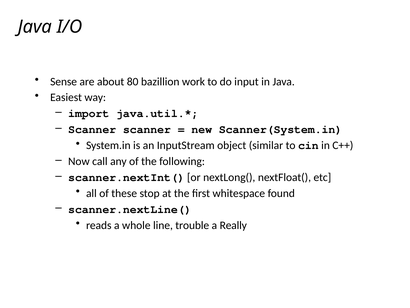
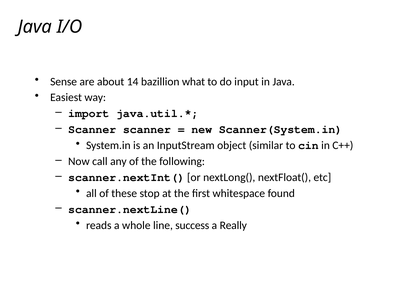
80: 80 -> 14
work: work -> what
trouble: trouble -> success
